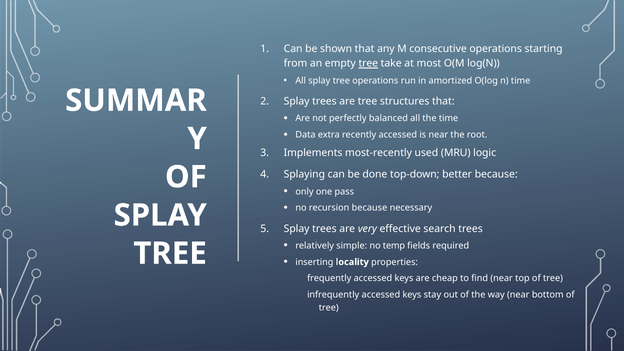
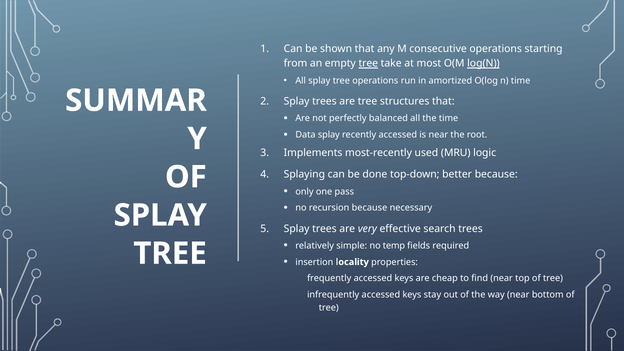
log(N underline: none -> present
Data extra: extra -> splay
inserting: inserting -> insertion
